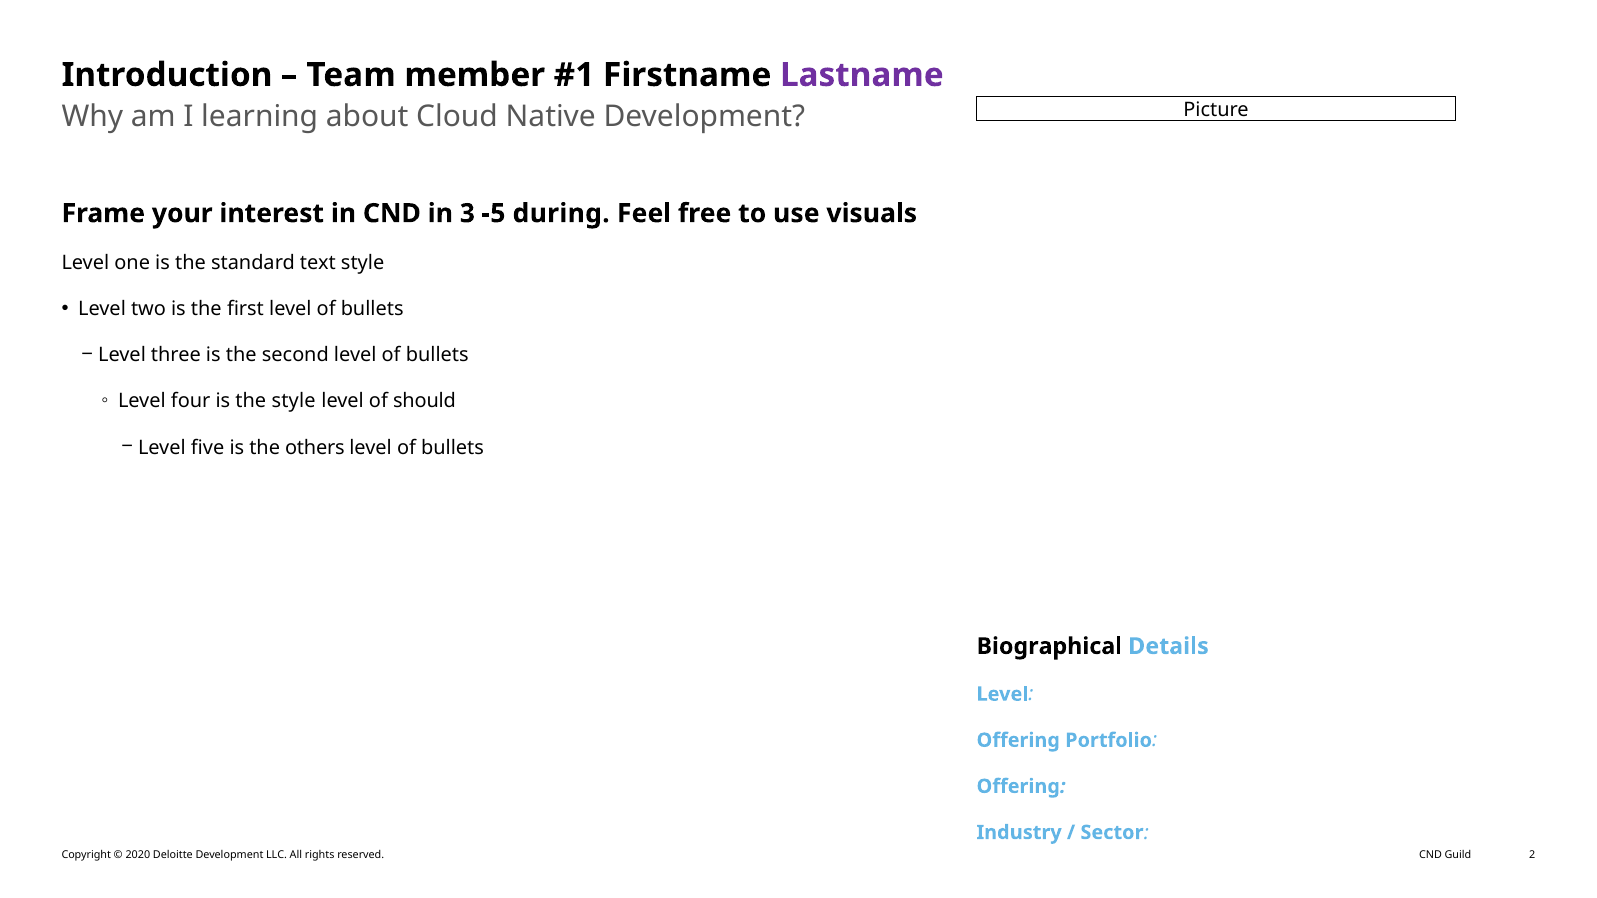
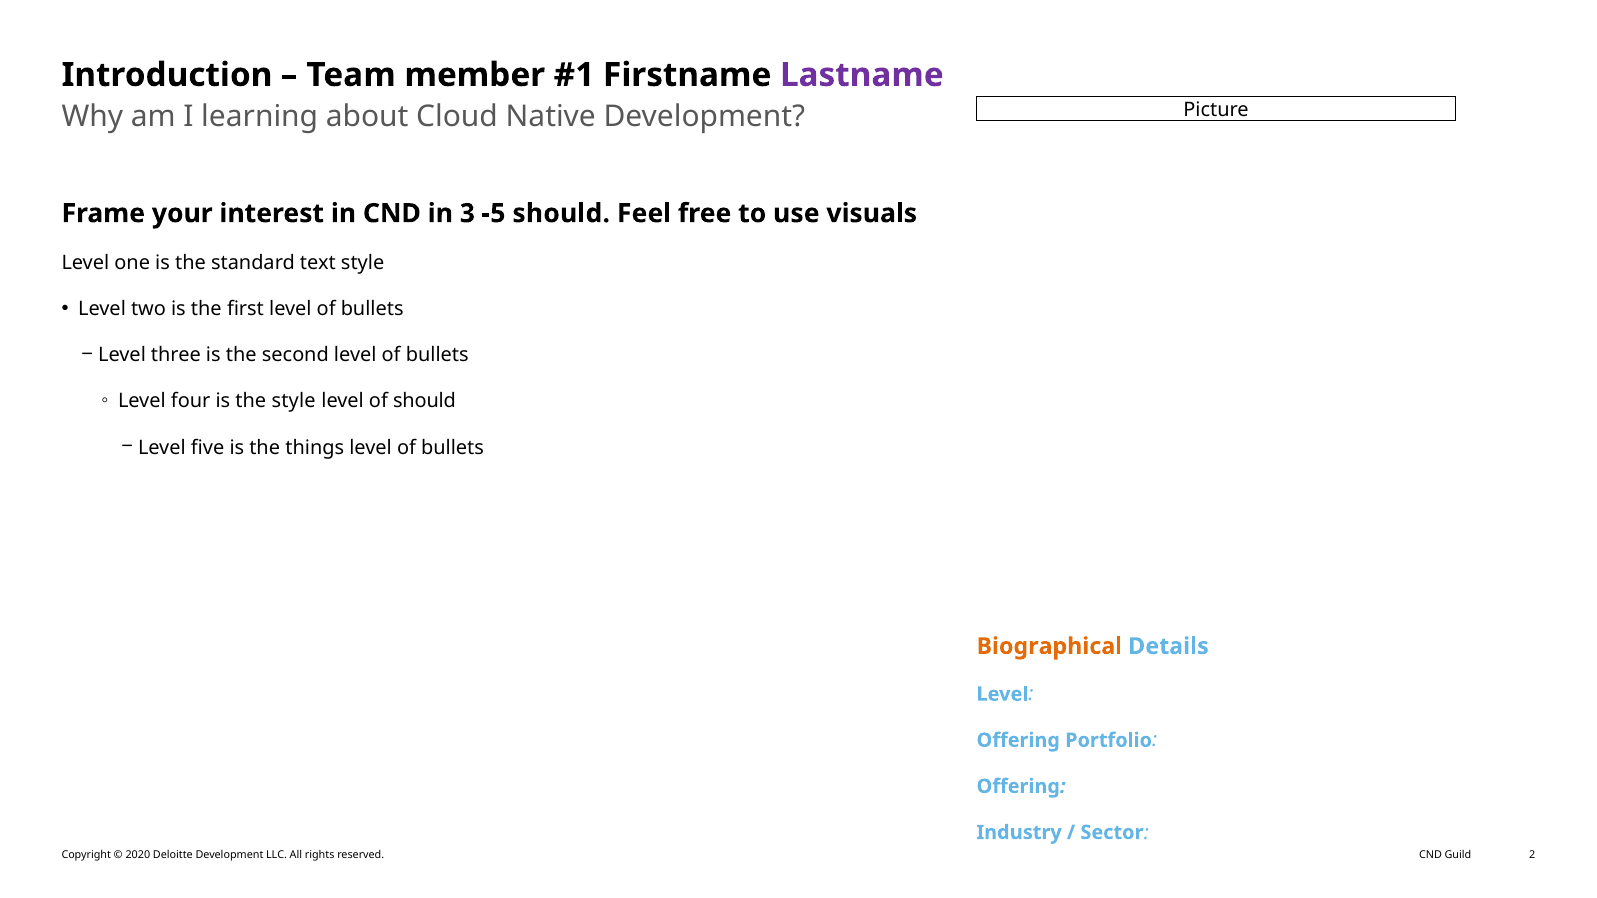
-5 during: during -> should
others: others -> things
Biographical colour: black -> orange
